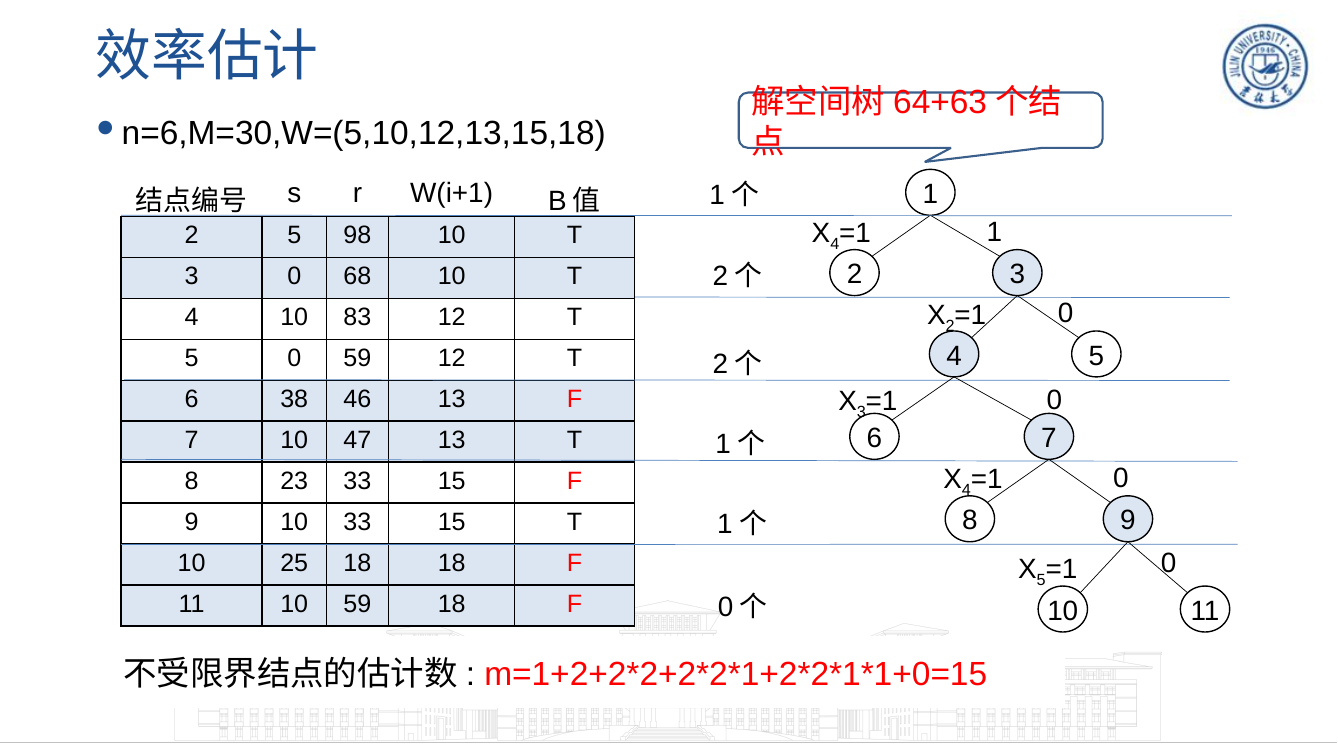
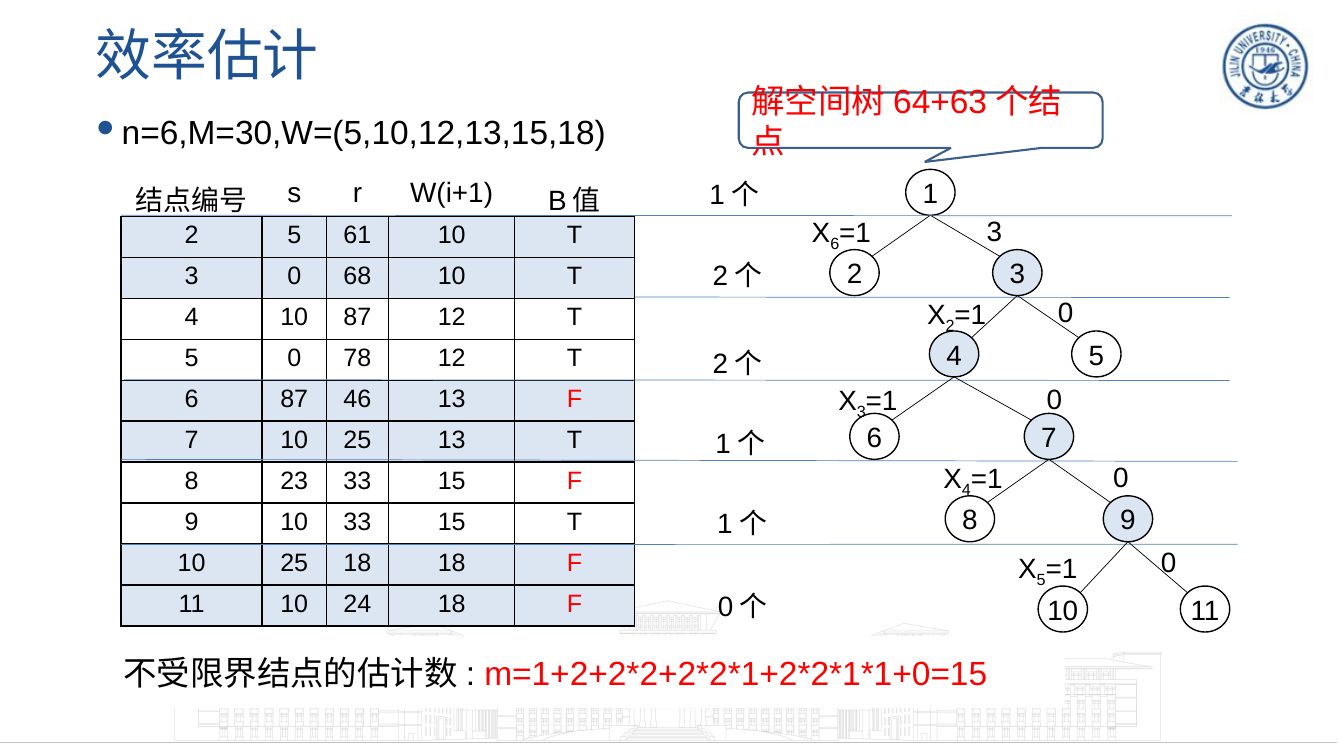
4 at (835, 244): 4 -> 6
1 at (994, 232): 1 -> 3
98: 98 -> 61
10 83: 83 -> 87
0 59: 59 -> 78
6 38: 38 -> 87
7 10 47: 47 -> 25
10 59: 59 -> 24
